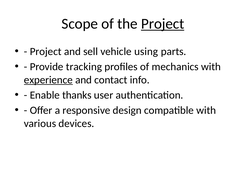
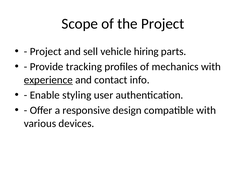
Project at (163, 24) underline: present -> none
using: using -> hiring
thanks: thanks -> styling
